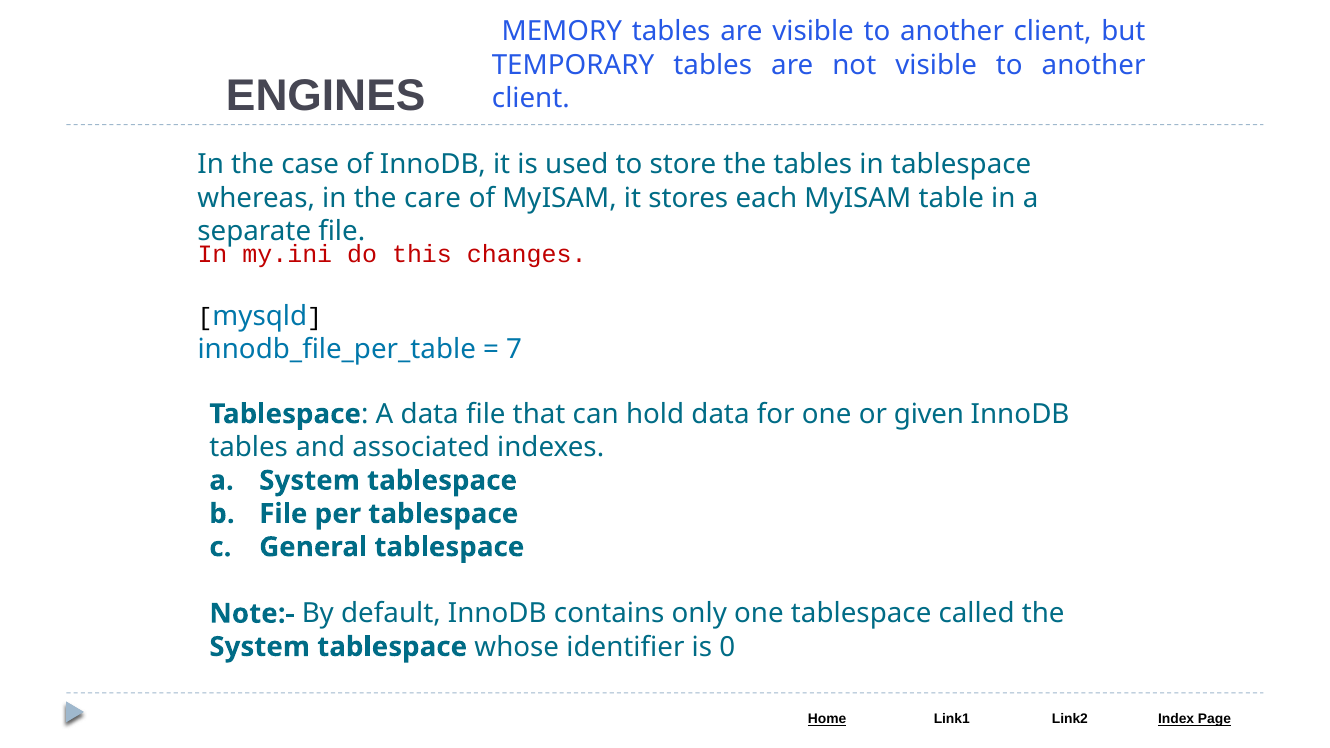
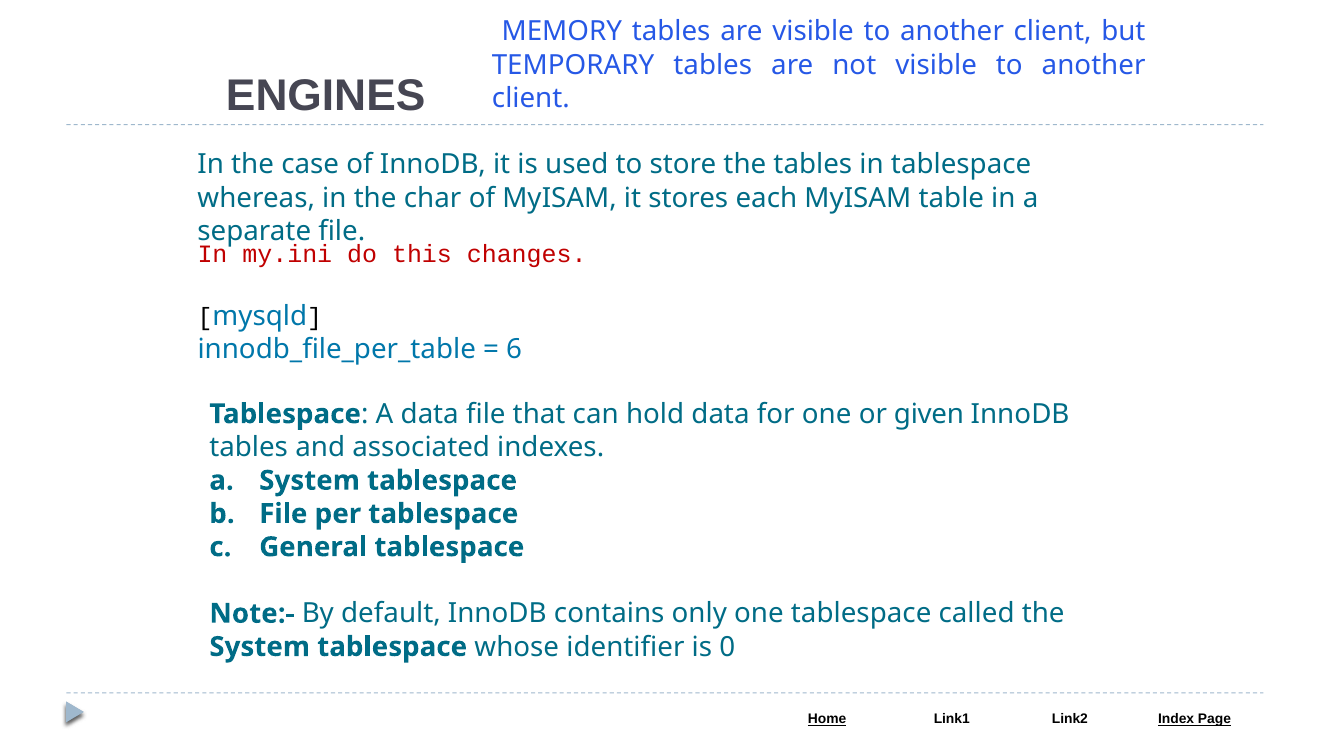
care: care -> char
7: 7 -> 6
